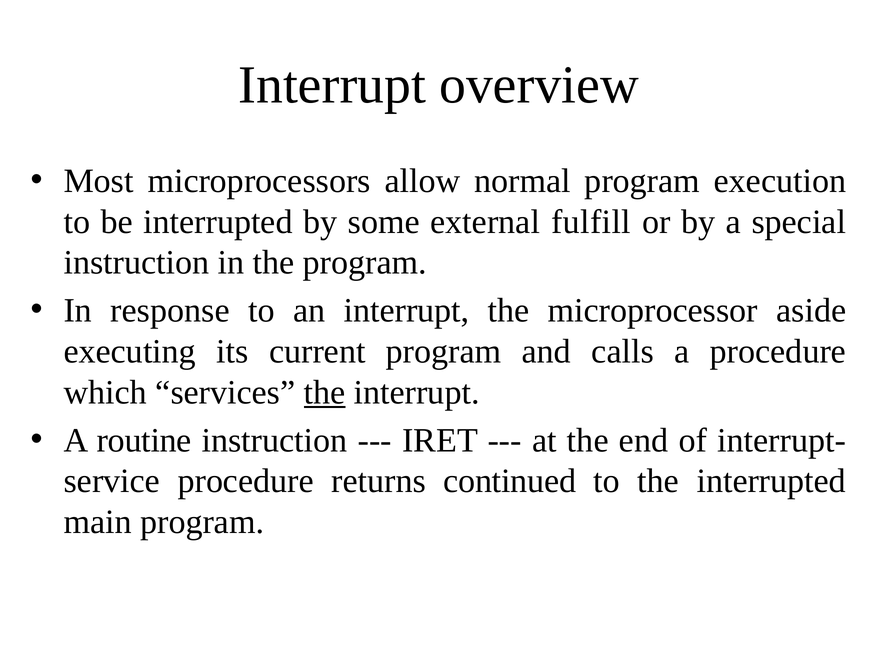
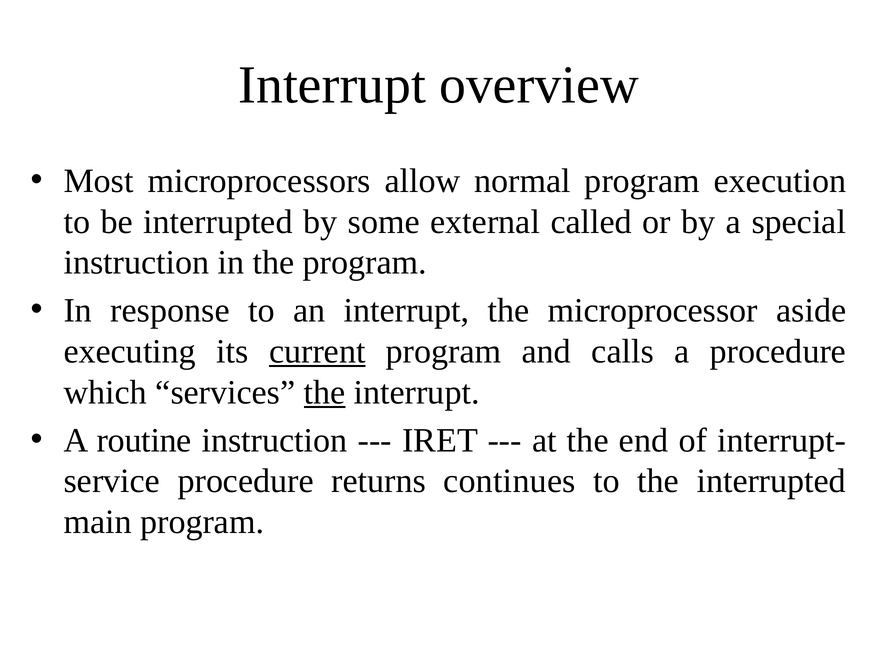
fulfill: fulfill -> called
current underline: none -> present
continued: continued -> continues
